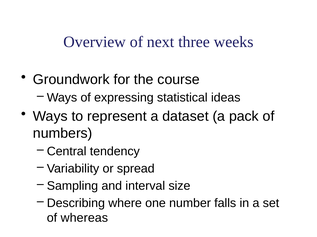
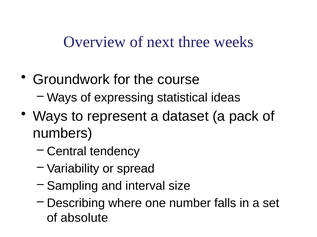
whereas: whereas -> absolute
